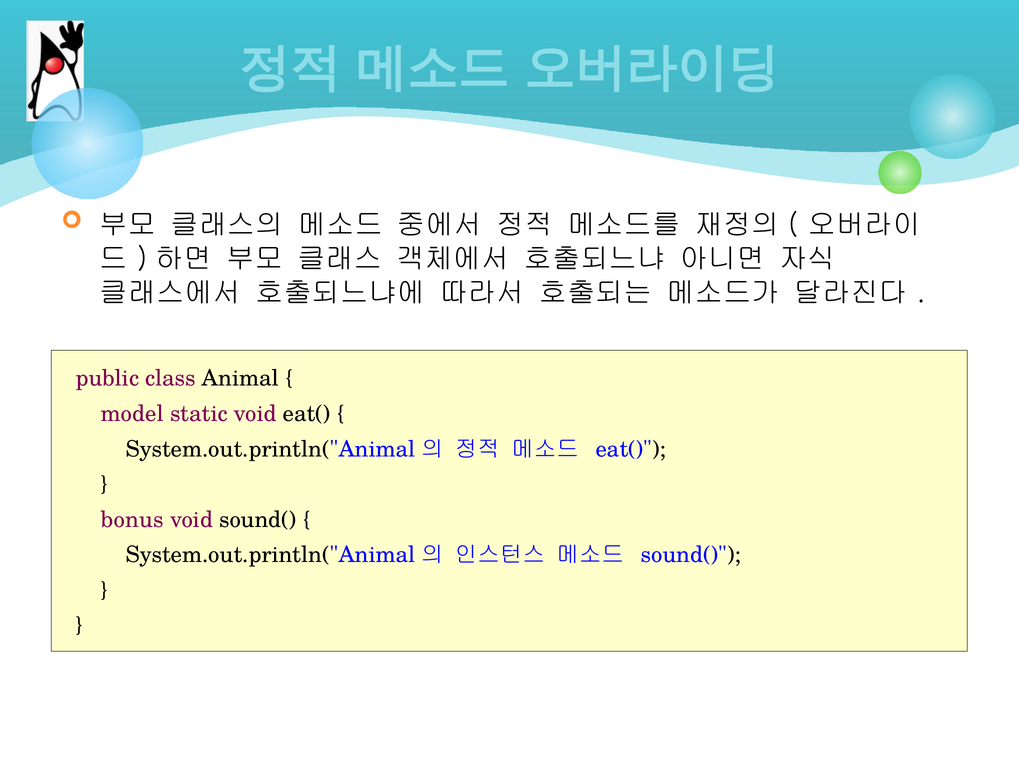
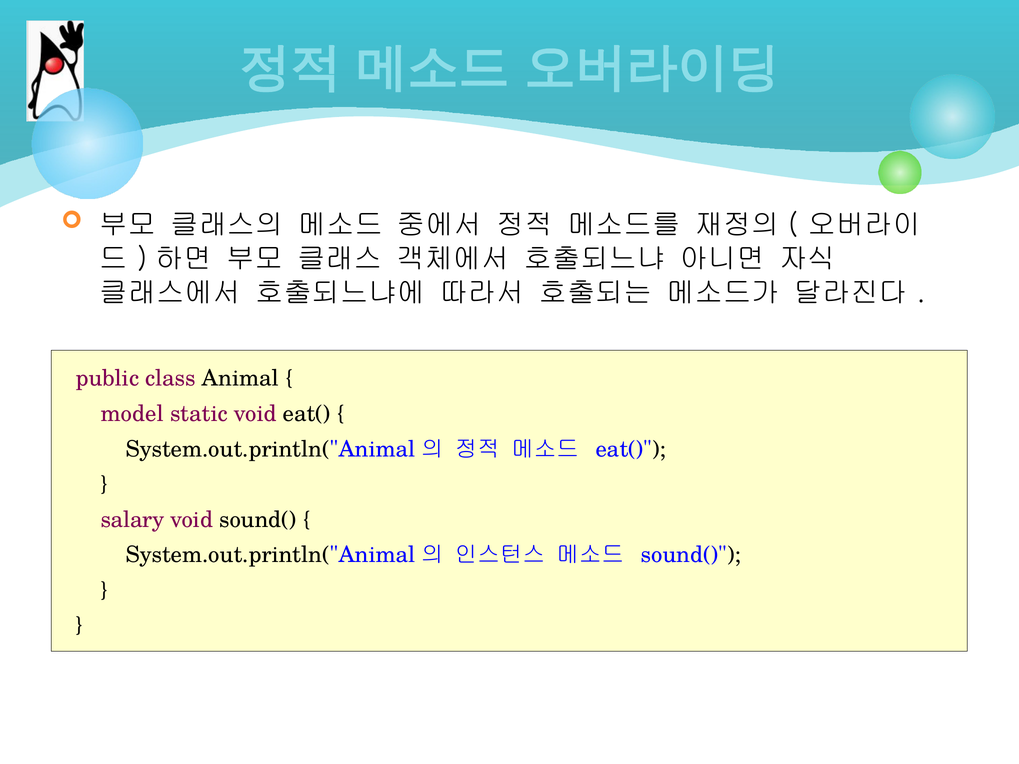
bonus: bonus -> salary
